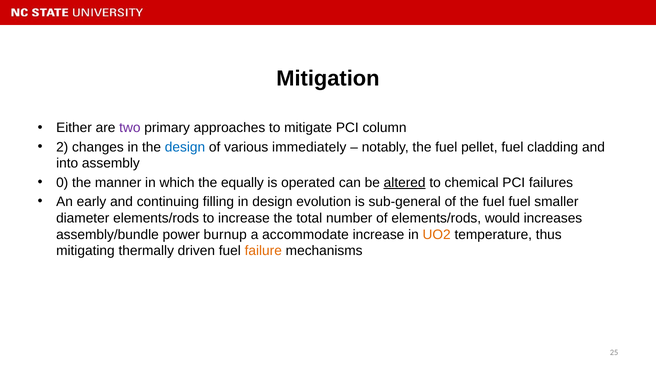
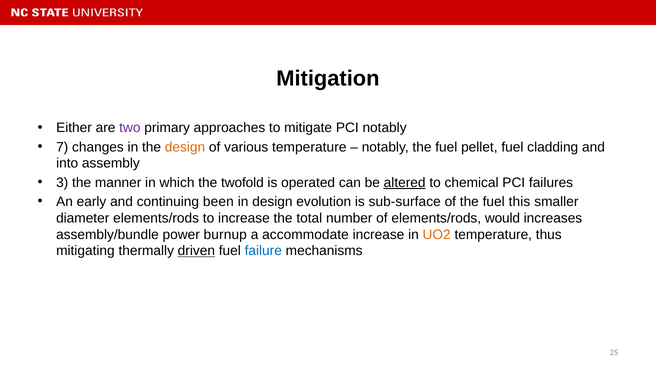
PCI column: column -> notably
2: 2 -> 7
design at (185, 147) colour: blue -> orange
various immediately: immediately -> temperature
0: 0 -> 3
equally: equally -> twofold
filling: filling -> been
sub-general: sub-general -> sub-surface
fuel fuel: fuel -> this
driven underline: none -> present
failure colour: orange -> blue
